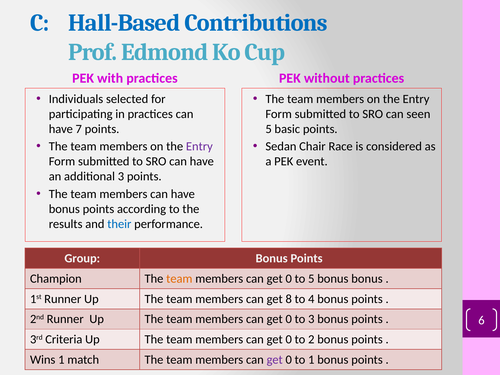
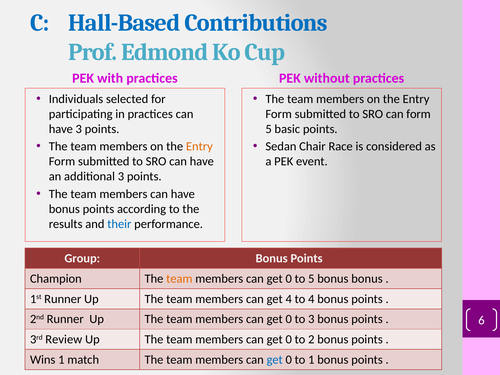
can seen: seen -> form
have 7: 7 -> 3
Entry at (199, 146) colour: purple -> orange
get 8: 8 -> 4
Criteria: Criteria -> Review
get at (275, 360) colour: purple -> blue
